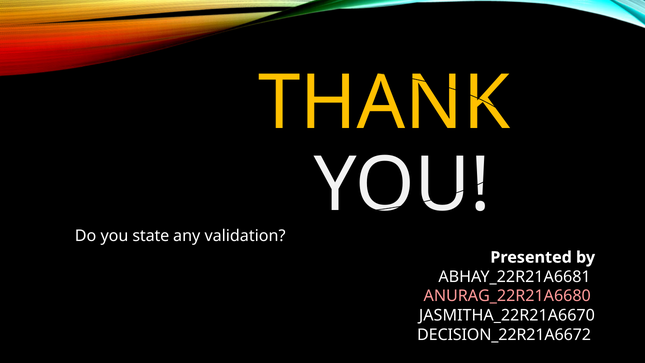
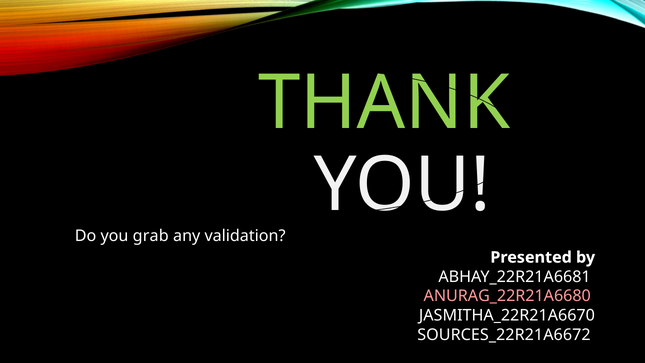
THANK colour: yellow -> light green
state: state -> grab
DECISION_22R21A6672: DECISION_22R21A6672 -> SOURCES_22R21A6672
